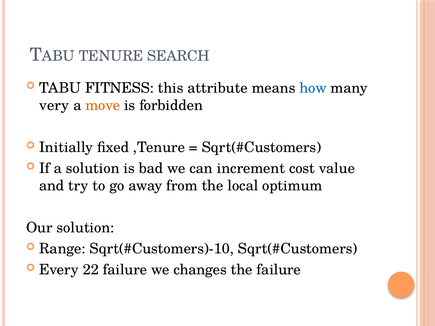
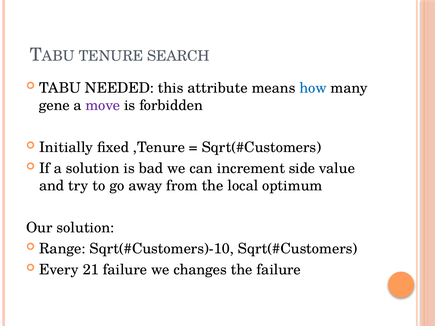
FITNESS: FITNESS -> NEEDED
very: very -> gene
move colour: orange -> purple
cost: cost -> side
22: 22 -> 21
